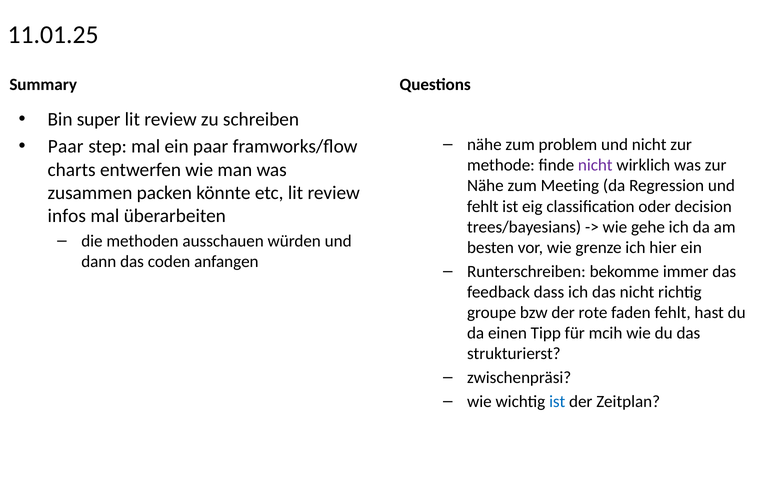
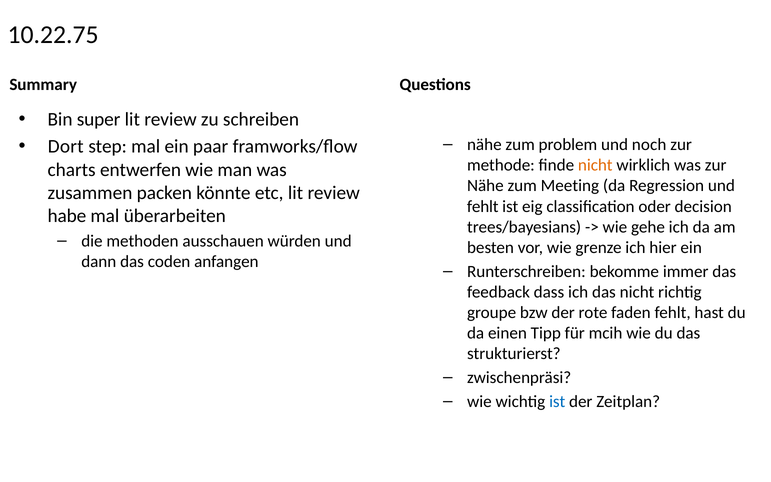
11.01.25: 11.01.25 -> 10.22.75
und nicht: nicht -> noch
Paar at (66, 147): Paar -> Dort
nicht at (595, 165) colour: purple -> orange
infos: infos -> habe
